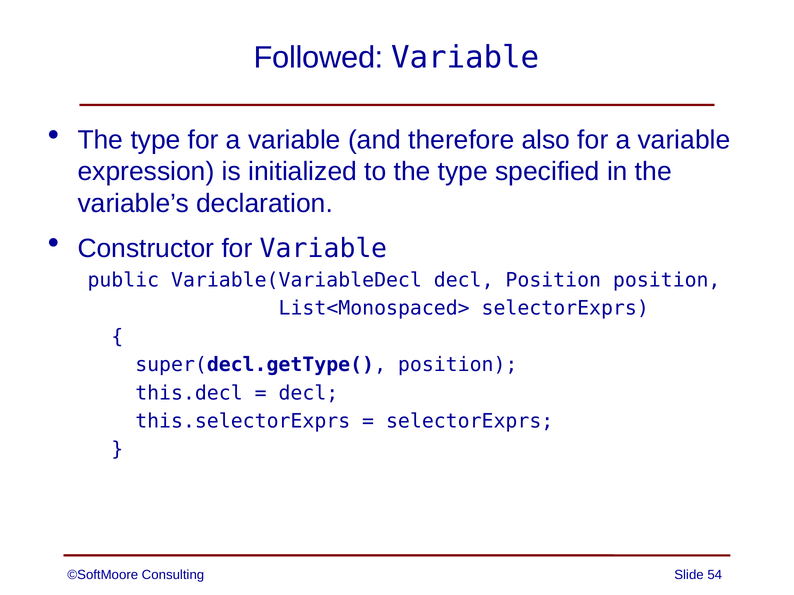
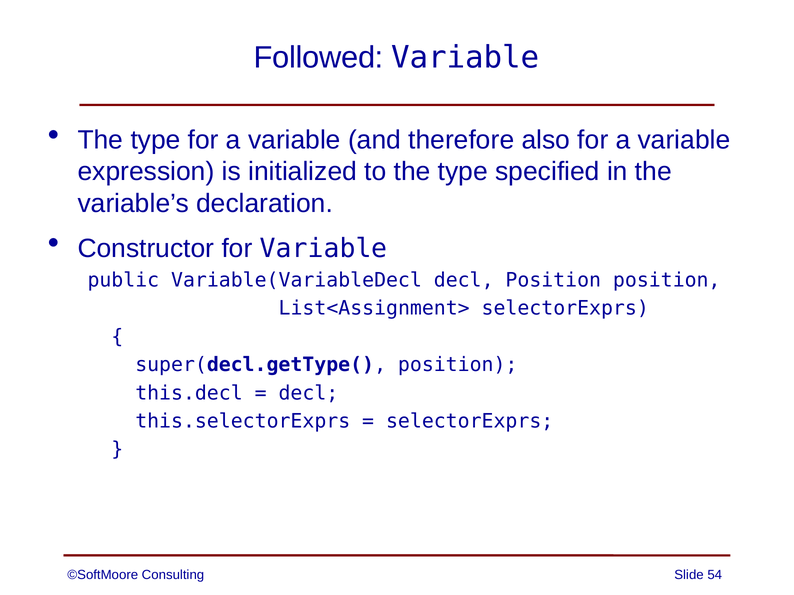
List<Monospaced>: List<Monospaced> -> List<Assignment>
